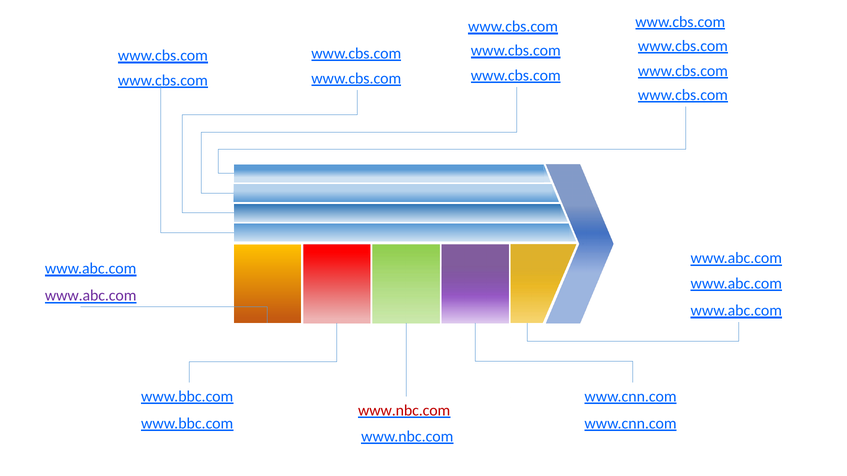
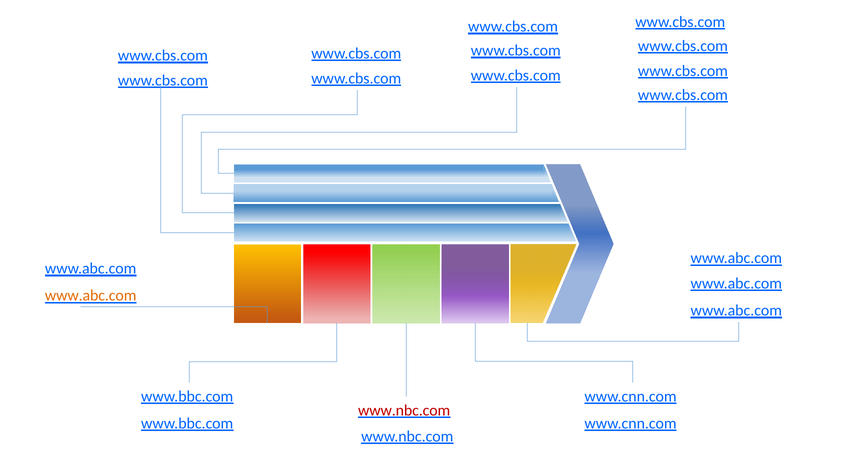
www.abc.com at (91, 296) colour: purple -> orange
